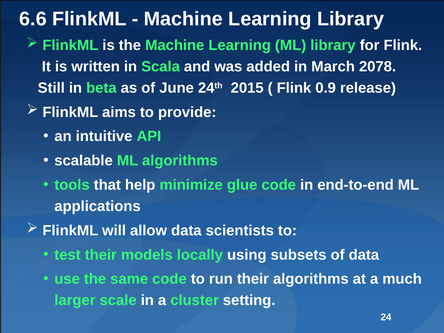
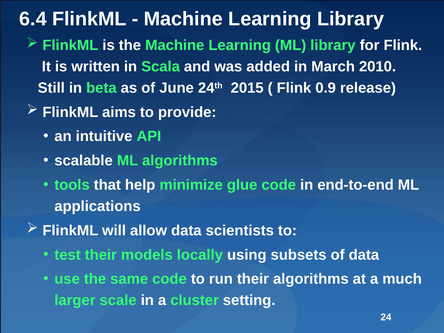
6.6: 6.6 -> 6.4
2078: 2078 -> 2010
